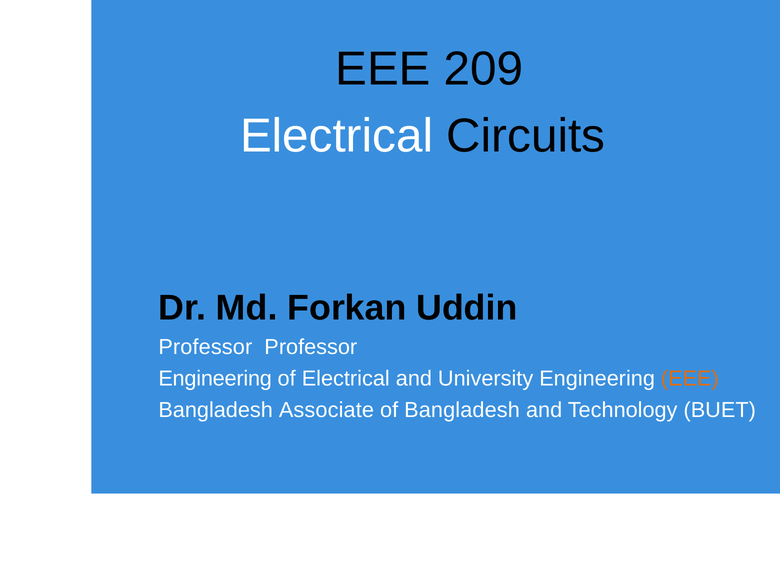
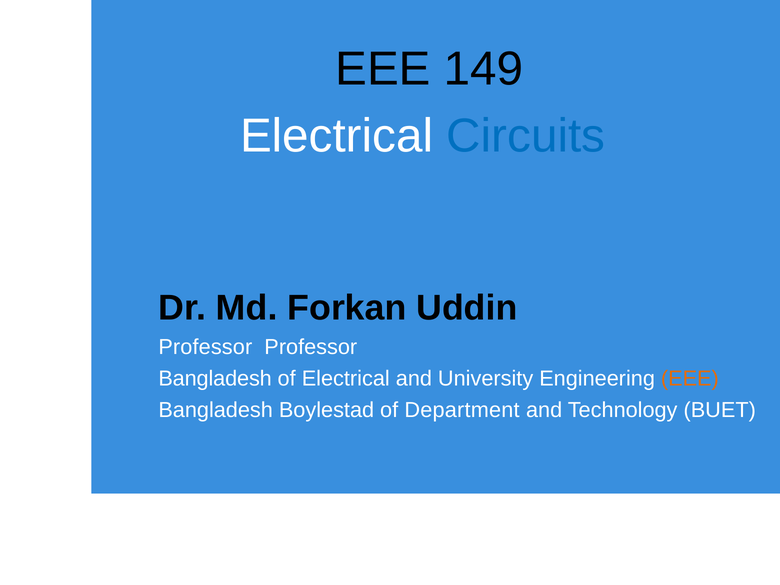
209: 209 -> 149
Circuits colour: black -> blue
Engineering at (215, 379): Engineering -> Bangladesh
Associate: Associate -> Boylestad
of Bangladesh: Bangladesh -> Department
